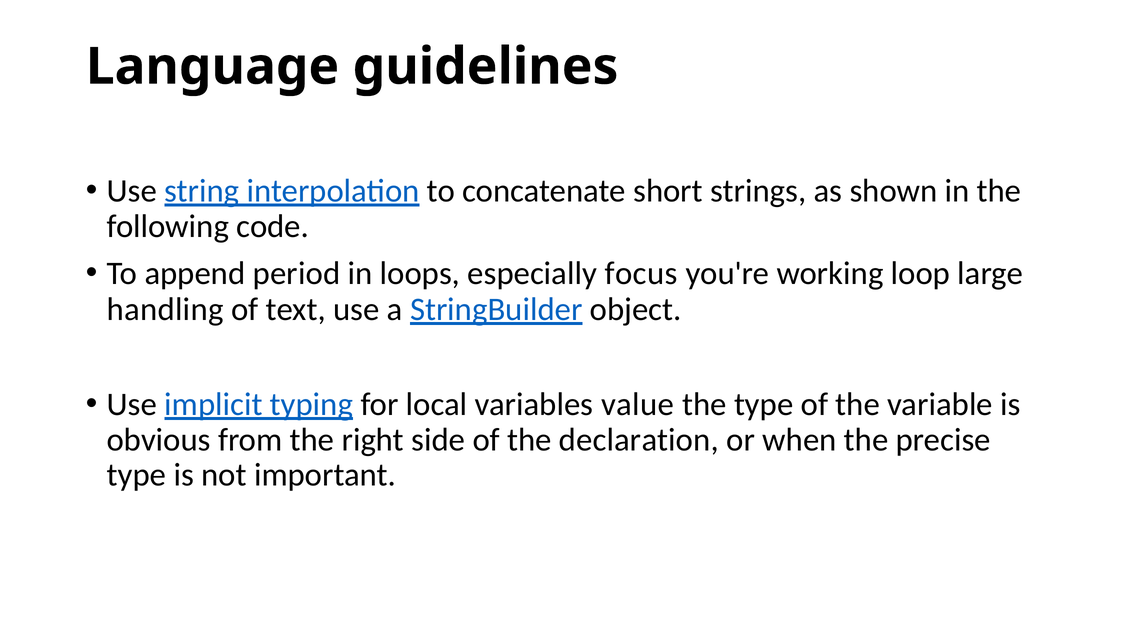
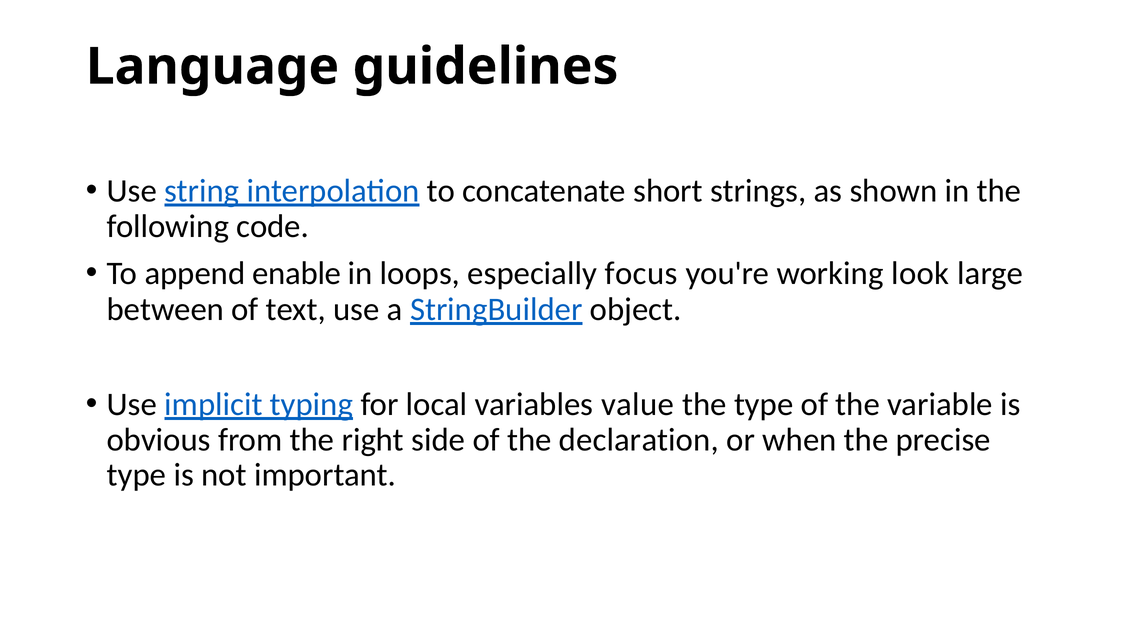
period: period -> enable
loop: loop -> look
handling: handling -> between
